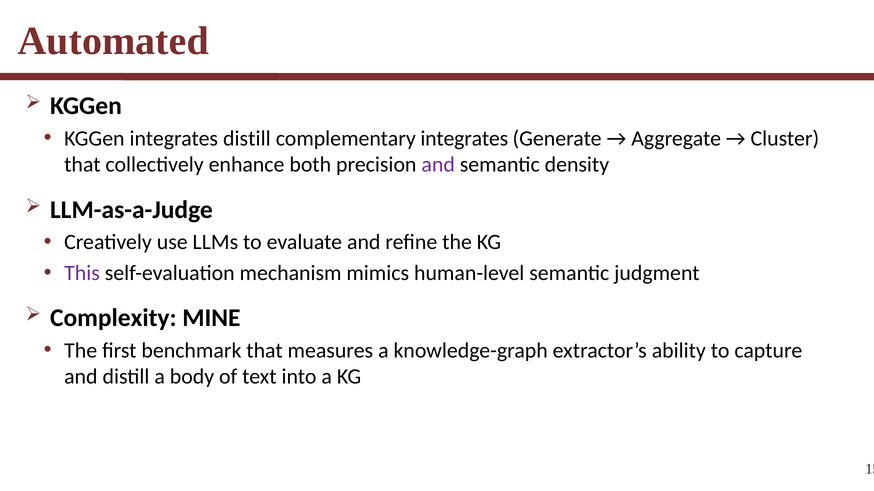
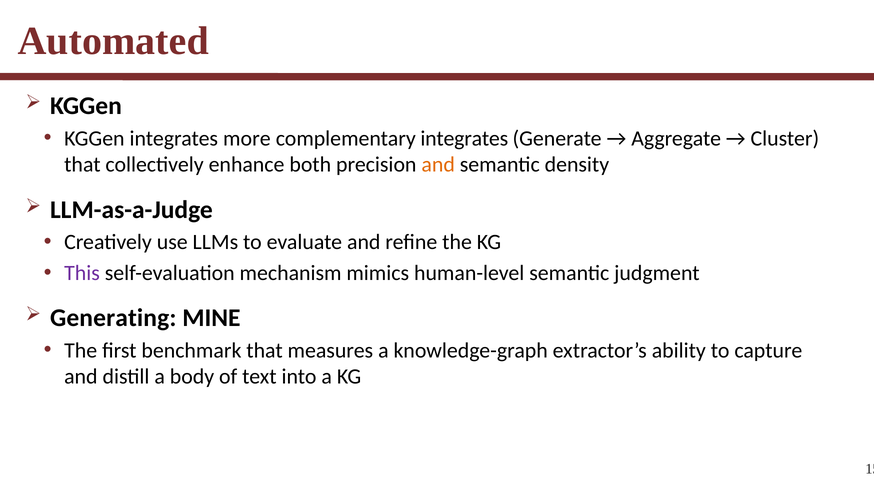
integrates distill: distill -> more
and at (438, 165) colour: purple -> orange
Complexity: Complexity -> Generating
